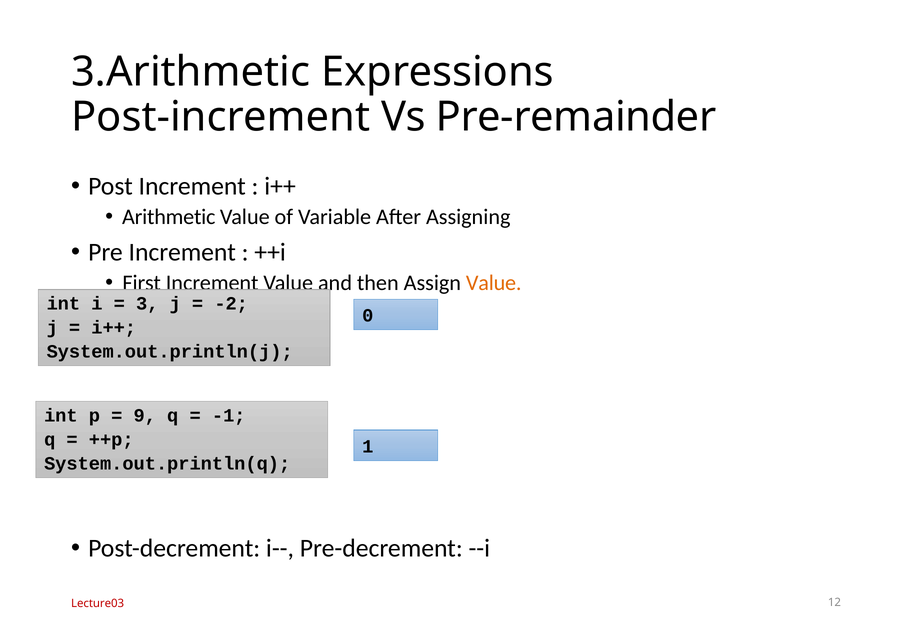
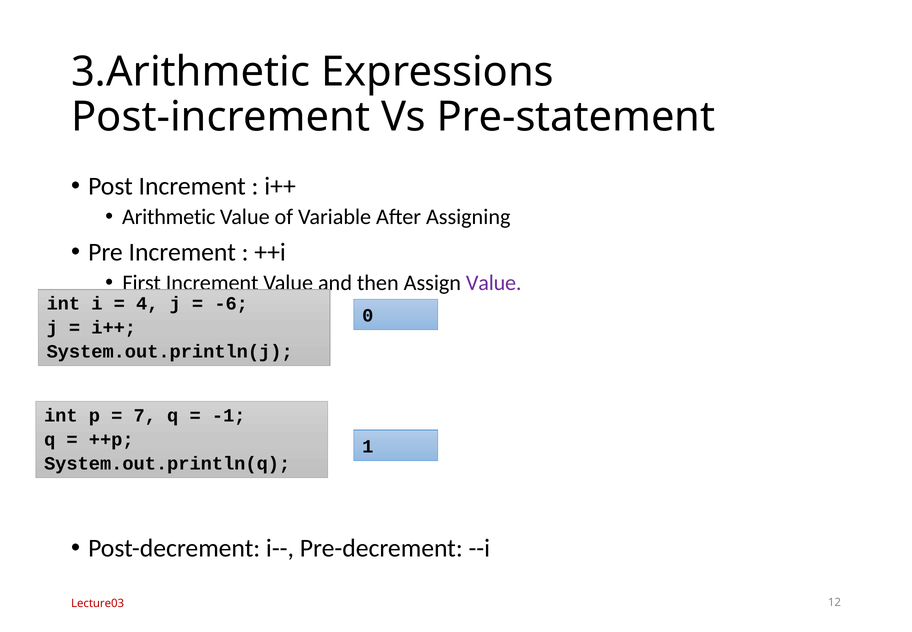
Pre-remainder: Pre-remainder -> Pre-statement
Value at (494, 283) colour: orange -> purple
3: 3 -> 4
-2: -2 -> -6
9: 9 -> 7
